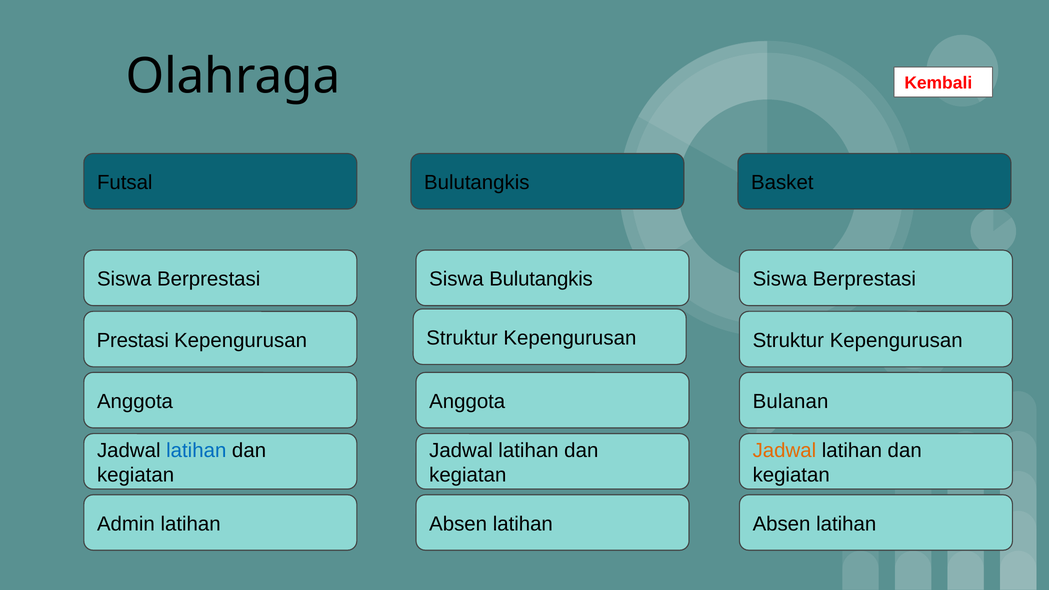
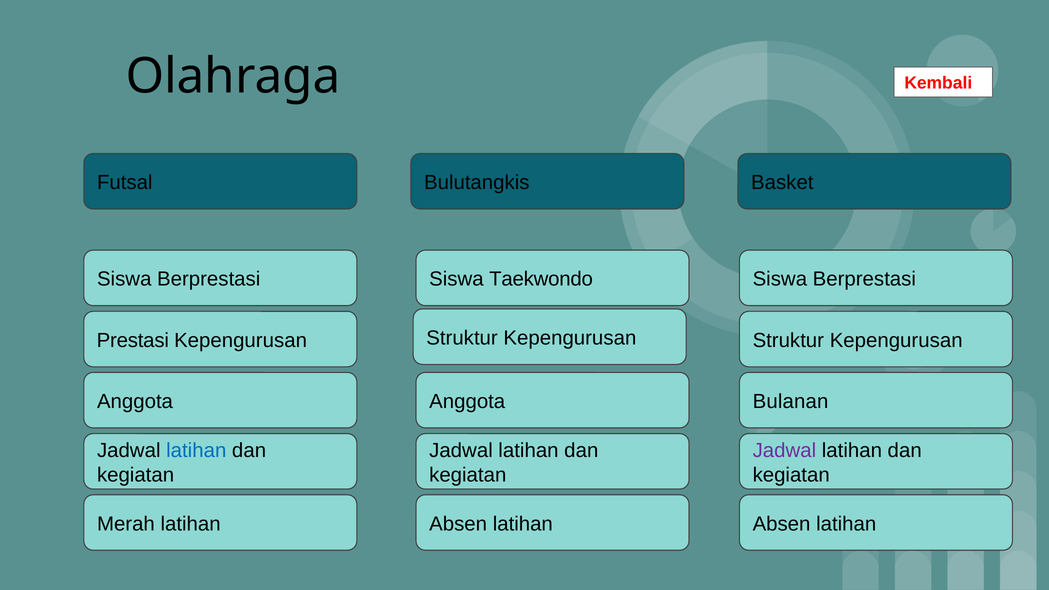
Siswa Bulutangkis: Bulutangkis -> Taekwondo
Jadwal at (784, 451) colour: orange -> purple
Admin: Admin -> Merah
